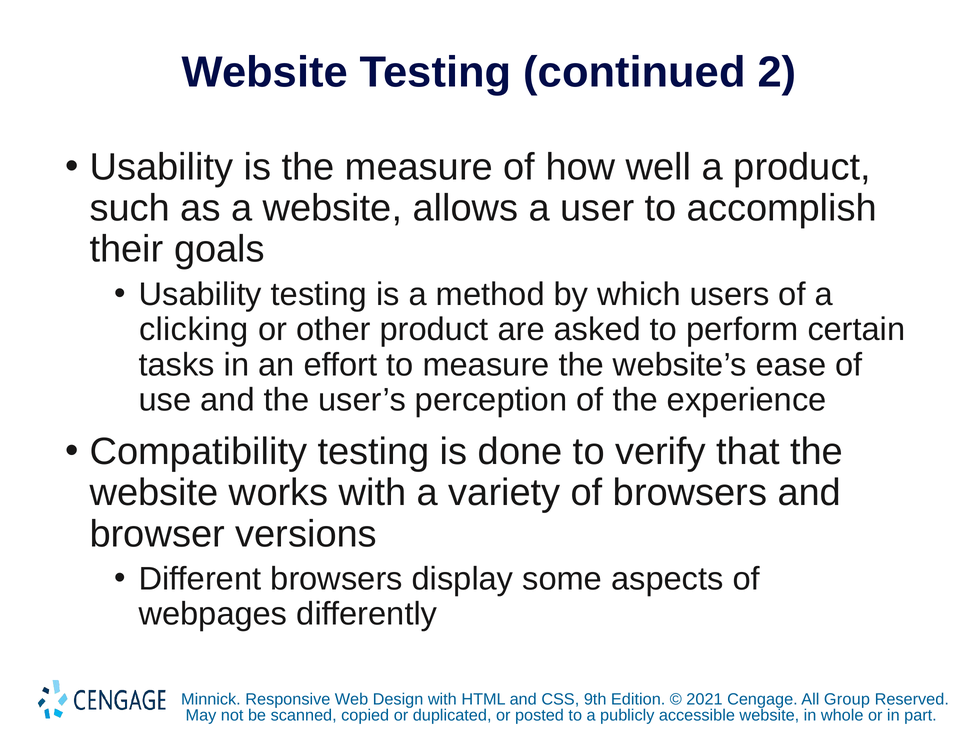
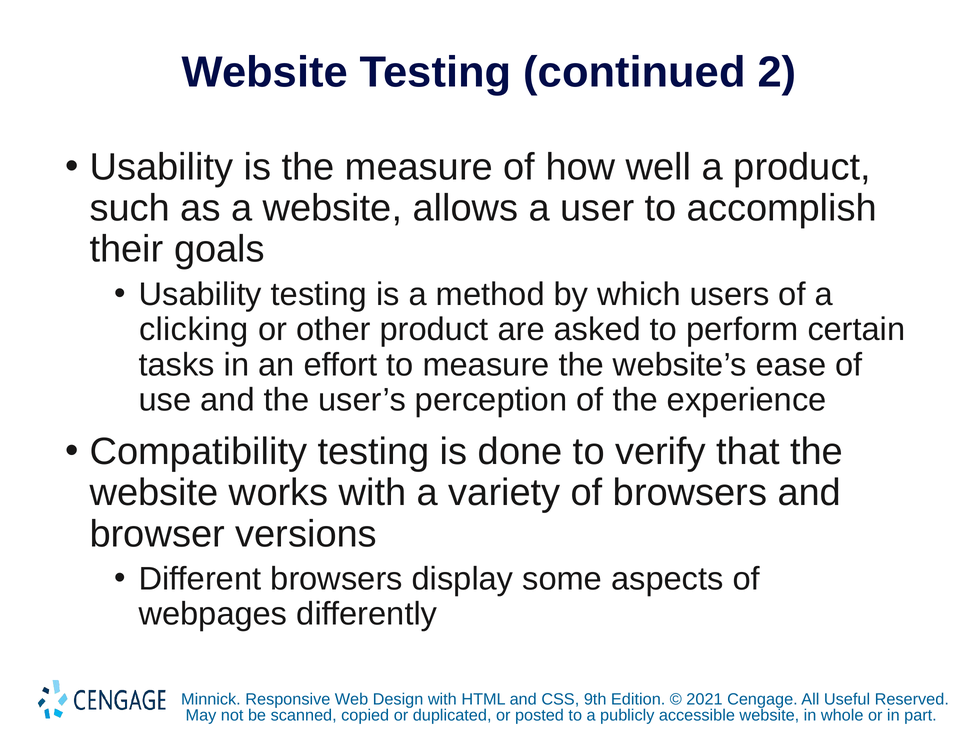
Group: Group -> Useful
